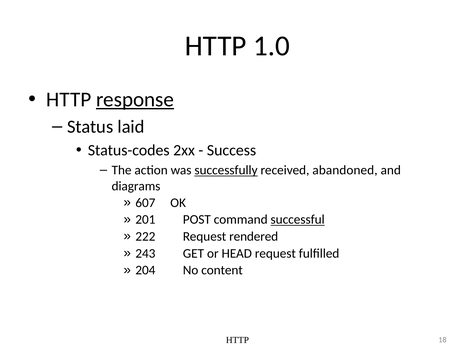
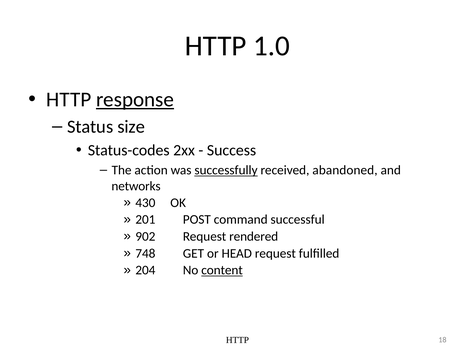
laid: laid -> size
diagrams: diagrams -> networks
607: 607 -> 430
successful underline: present -> none
222: 222 -> 902
243: 243 -> 748
content underline: none -> present
